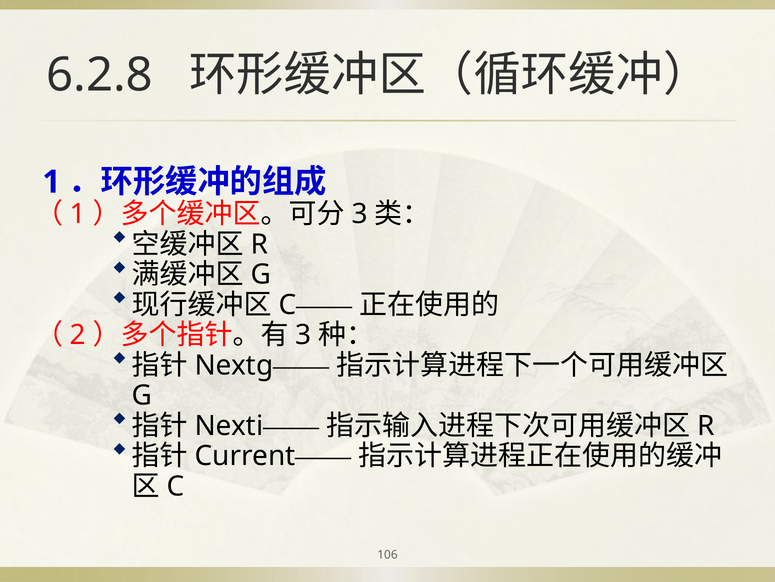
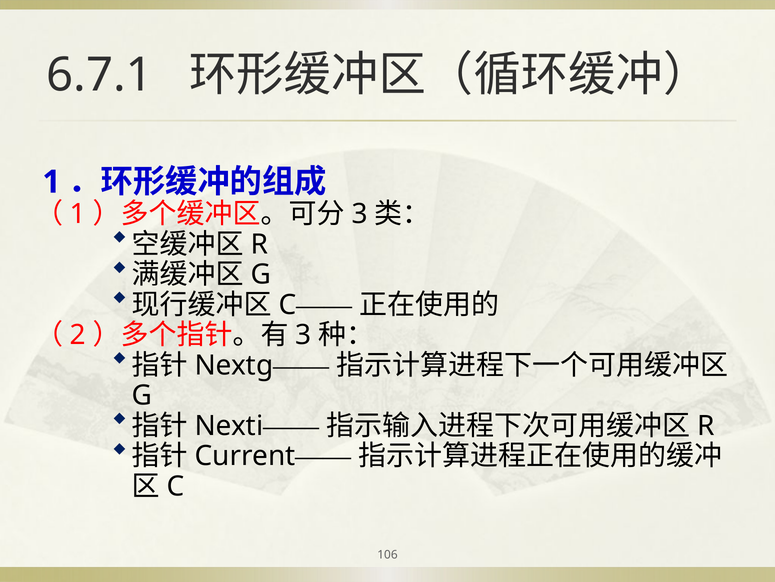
6.2.8: 6.2.8 -> 6.7.1
